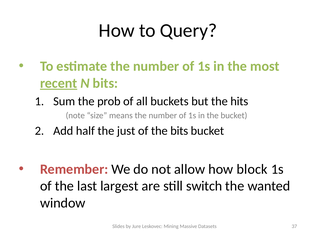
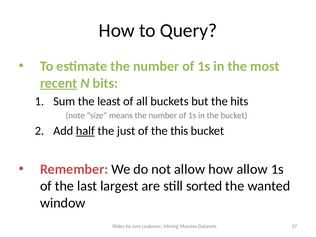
prob: prob -> least
half underline: none -> present
the bits: bits -> this
how block: block -> allow
switch: switch -> sorted
